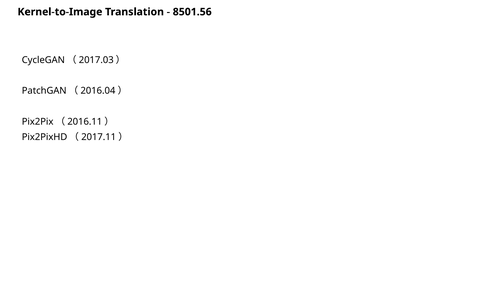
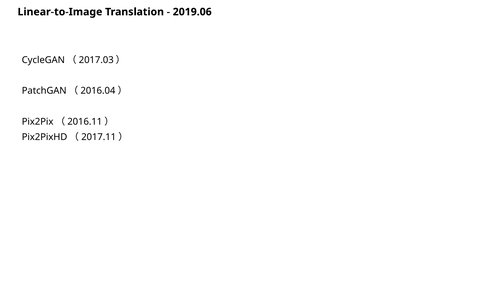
Kernel-to-Image: Kernel-to-Image -> Linear-to-Image
8501.56: 8501.56 -> 2019.06
